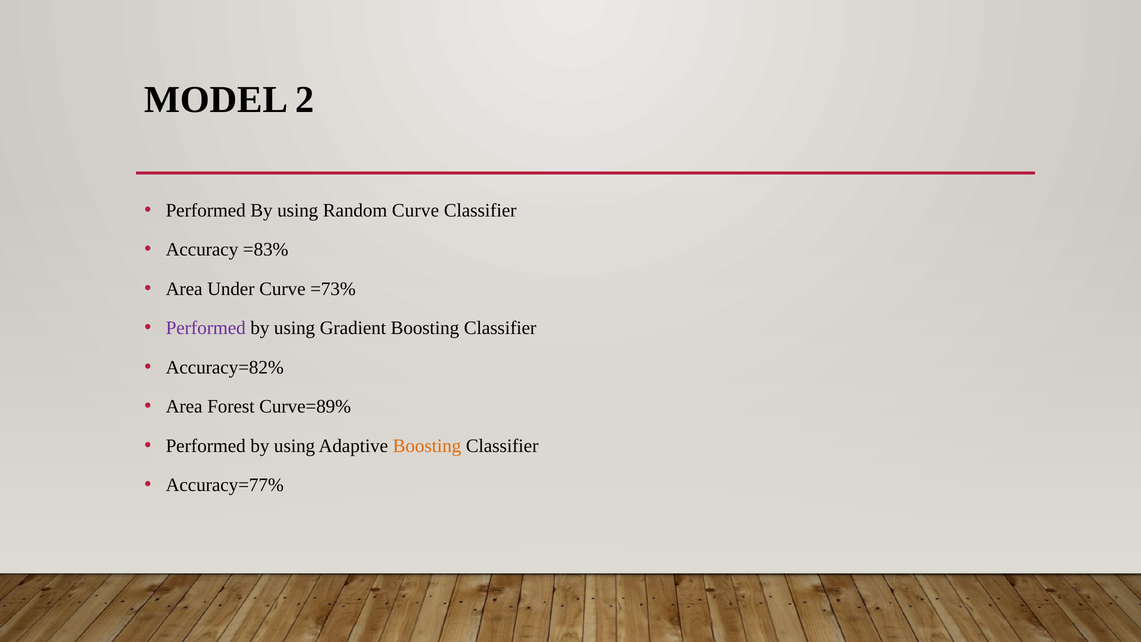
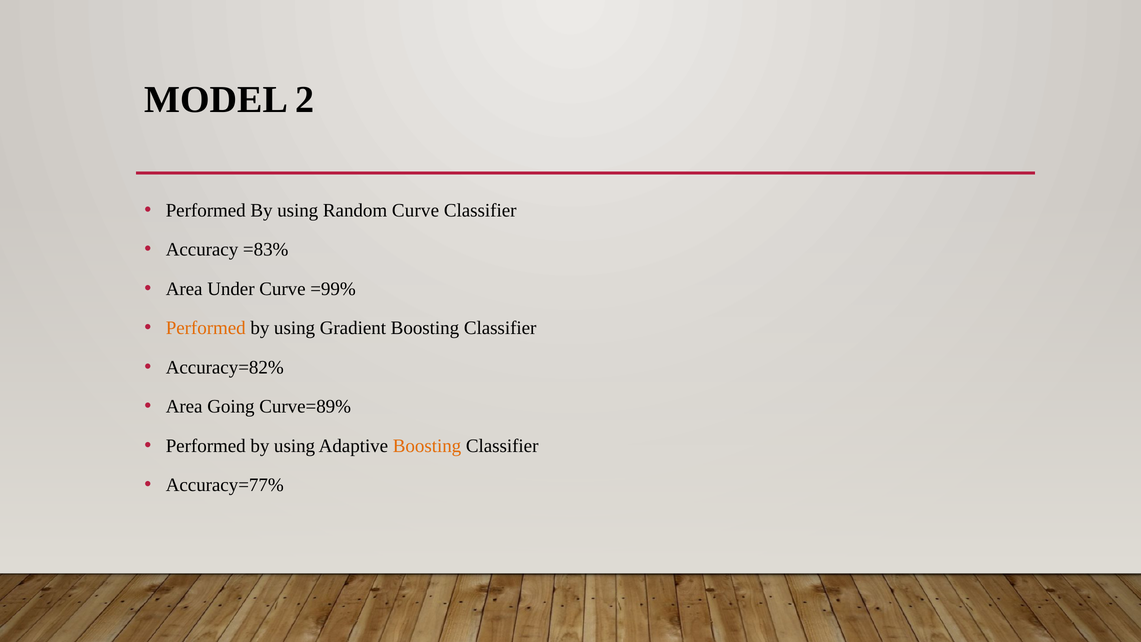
=73%: =73% -> =99%
Performed at (206, 328) colour: purple -> orange
Forest: Forest -> Going
